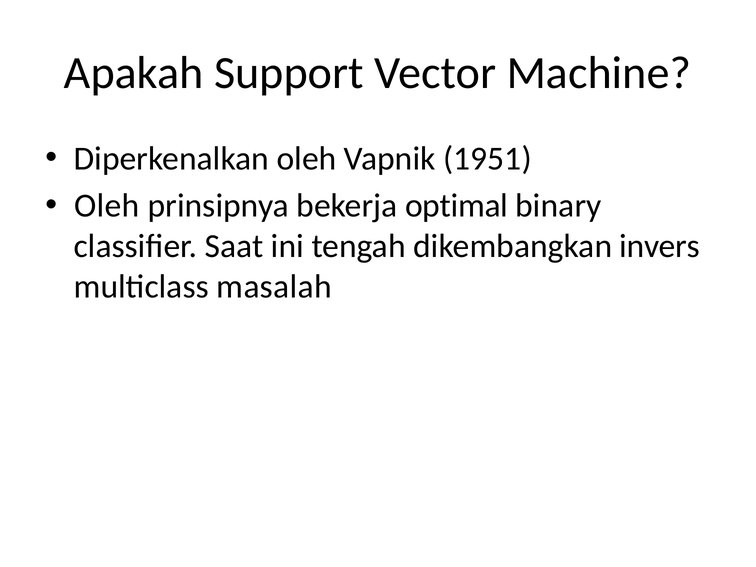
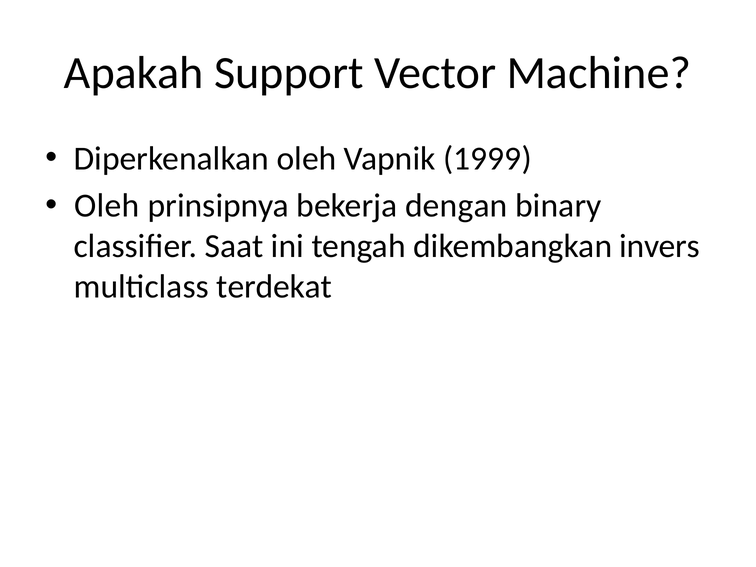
1951: 1951 -> 1999
optimal: optimal -> dengan
masalah: masalah -> terdekat
